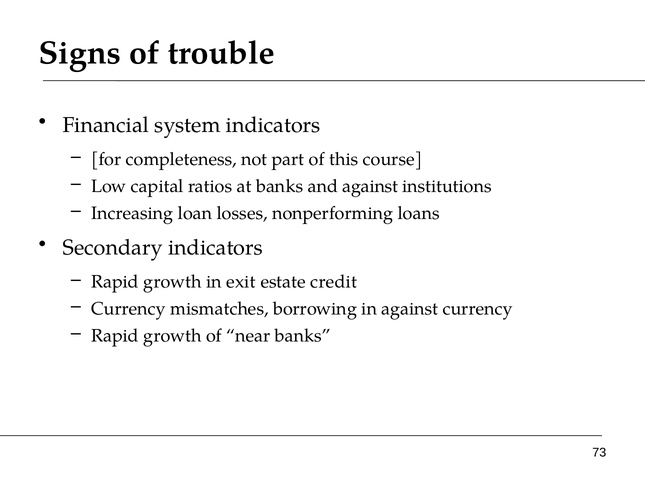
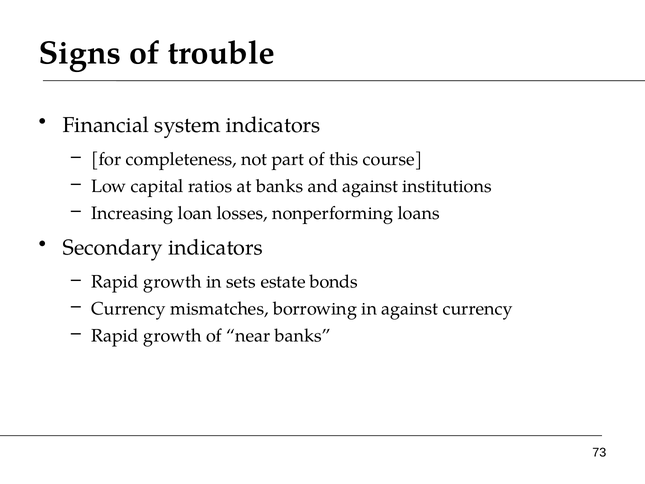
exit: exit -> sets
credit: credit -> bonds
